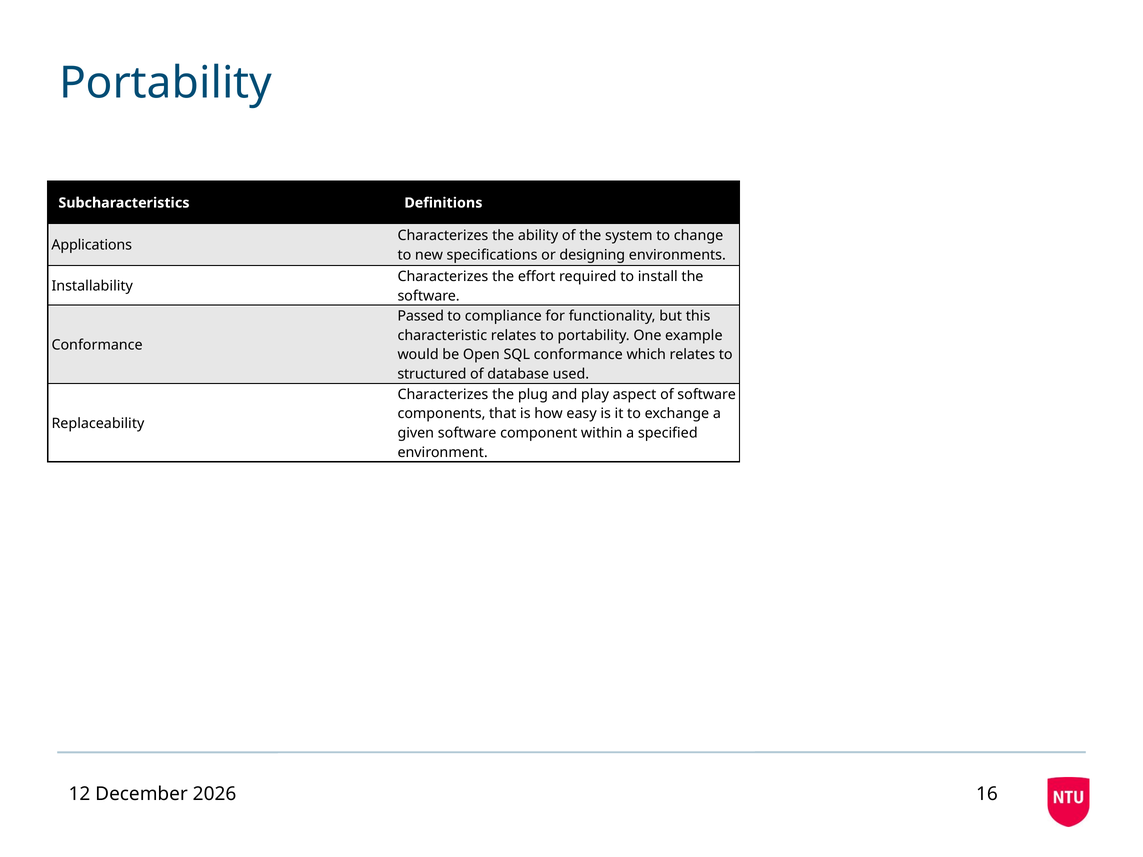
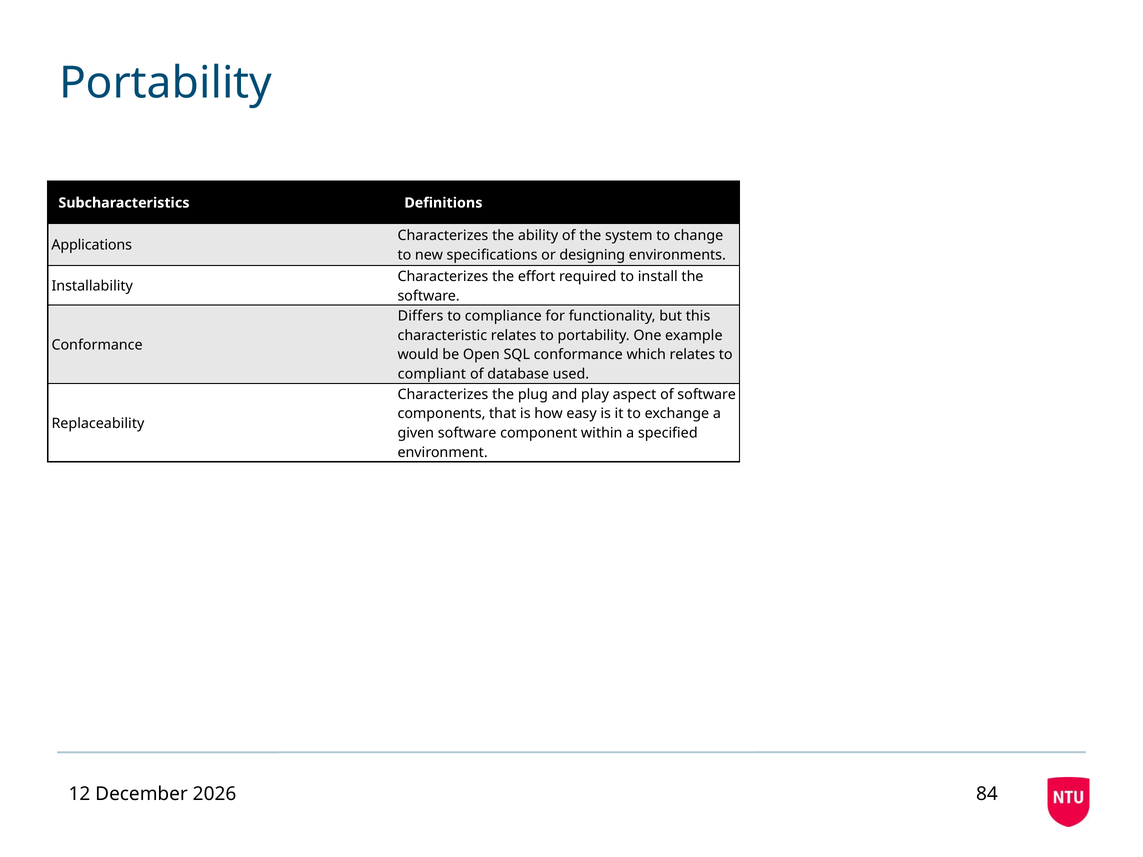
Passed: Passed -> Differs
structured: structured -> compliant
16: 16 -> 84
